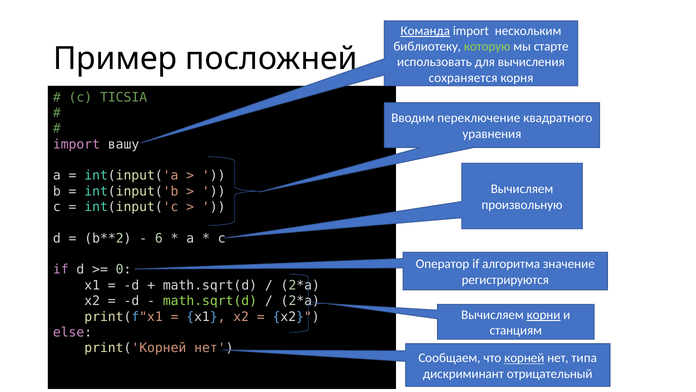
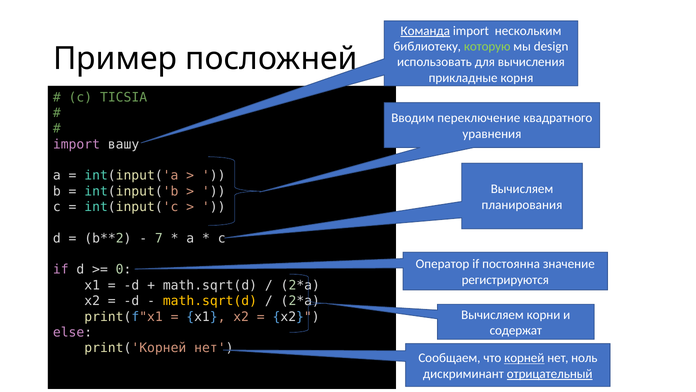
старте: старте -> design
сохраняется: сохраняется -> прикладные
произвольную: произвольную -> планирования
6: 6 -> 7
алгоритма: алгоритма -> постоянна
math.sqrt(d at (210, 301) colour: light green -> yellow
корни underline: present -> none
станциям: станциям -> содержат
типа: типа -> ноль
отрицательный underline: none -> present
